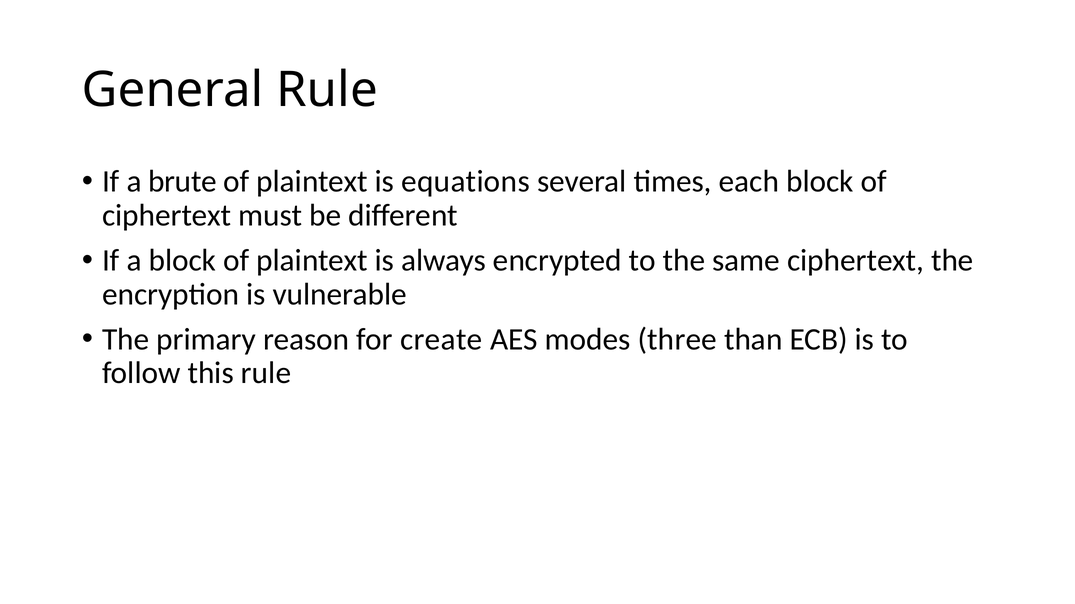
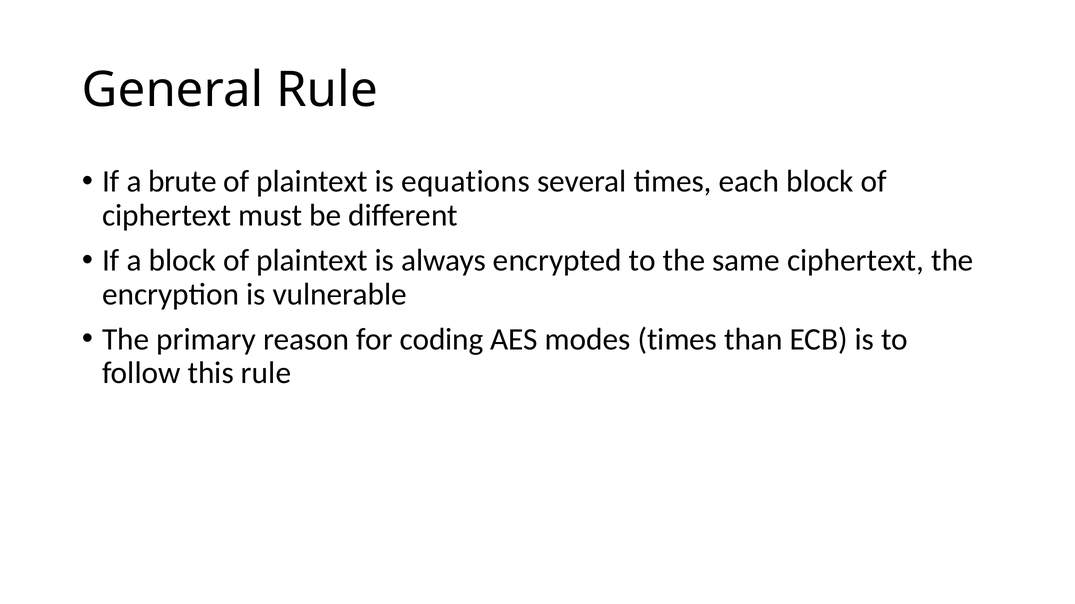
create: create -> coding
modes three: three -> times
